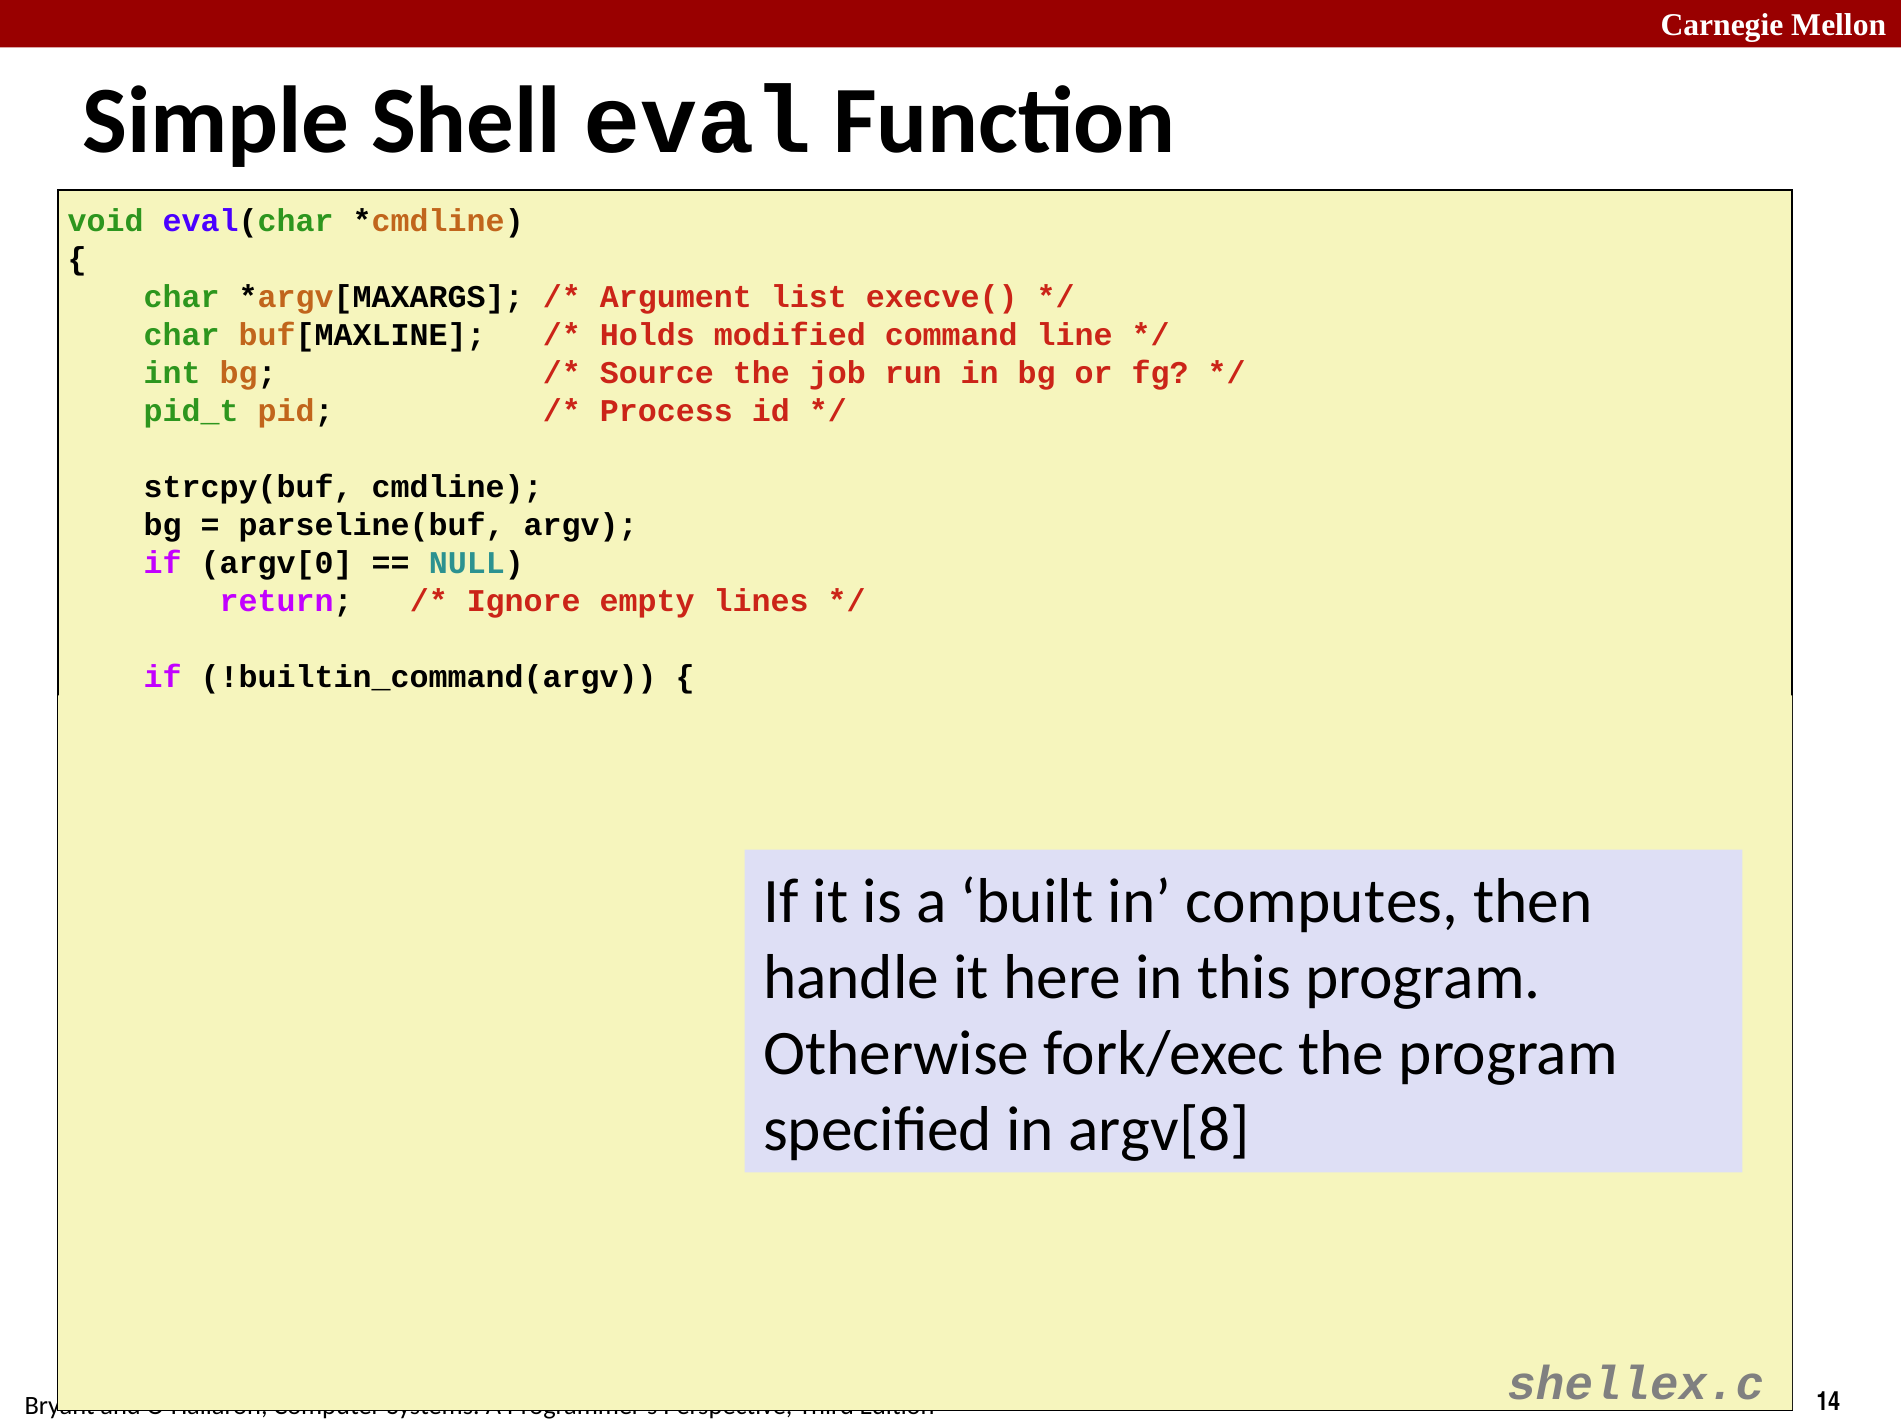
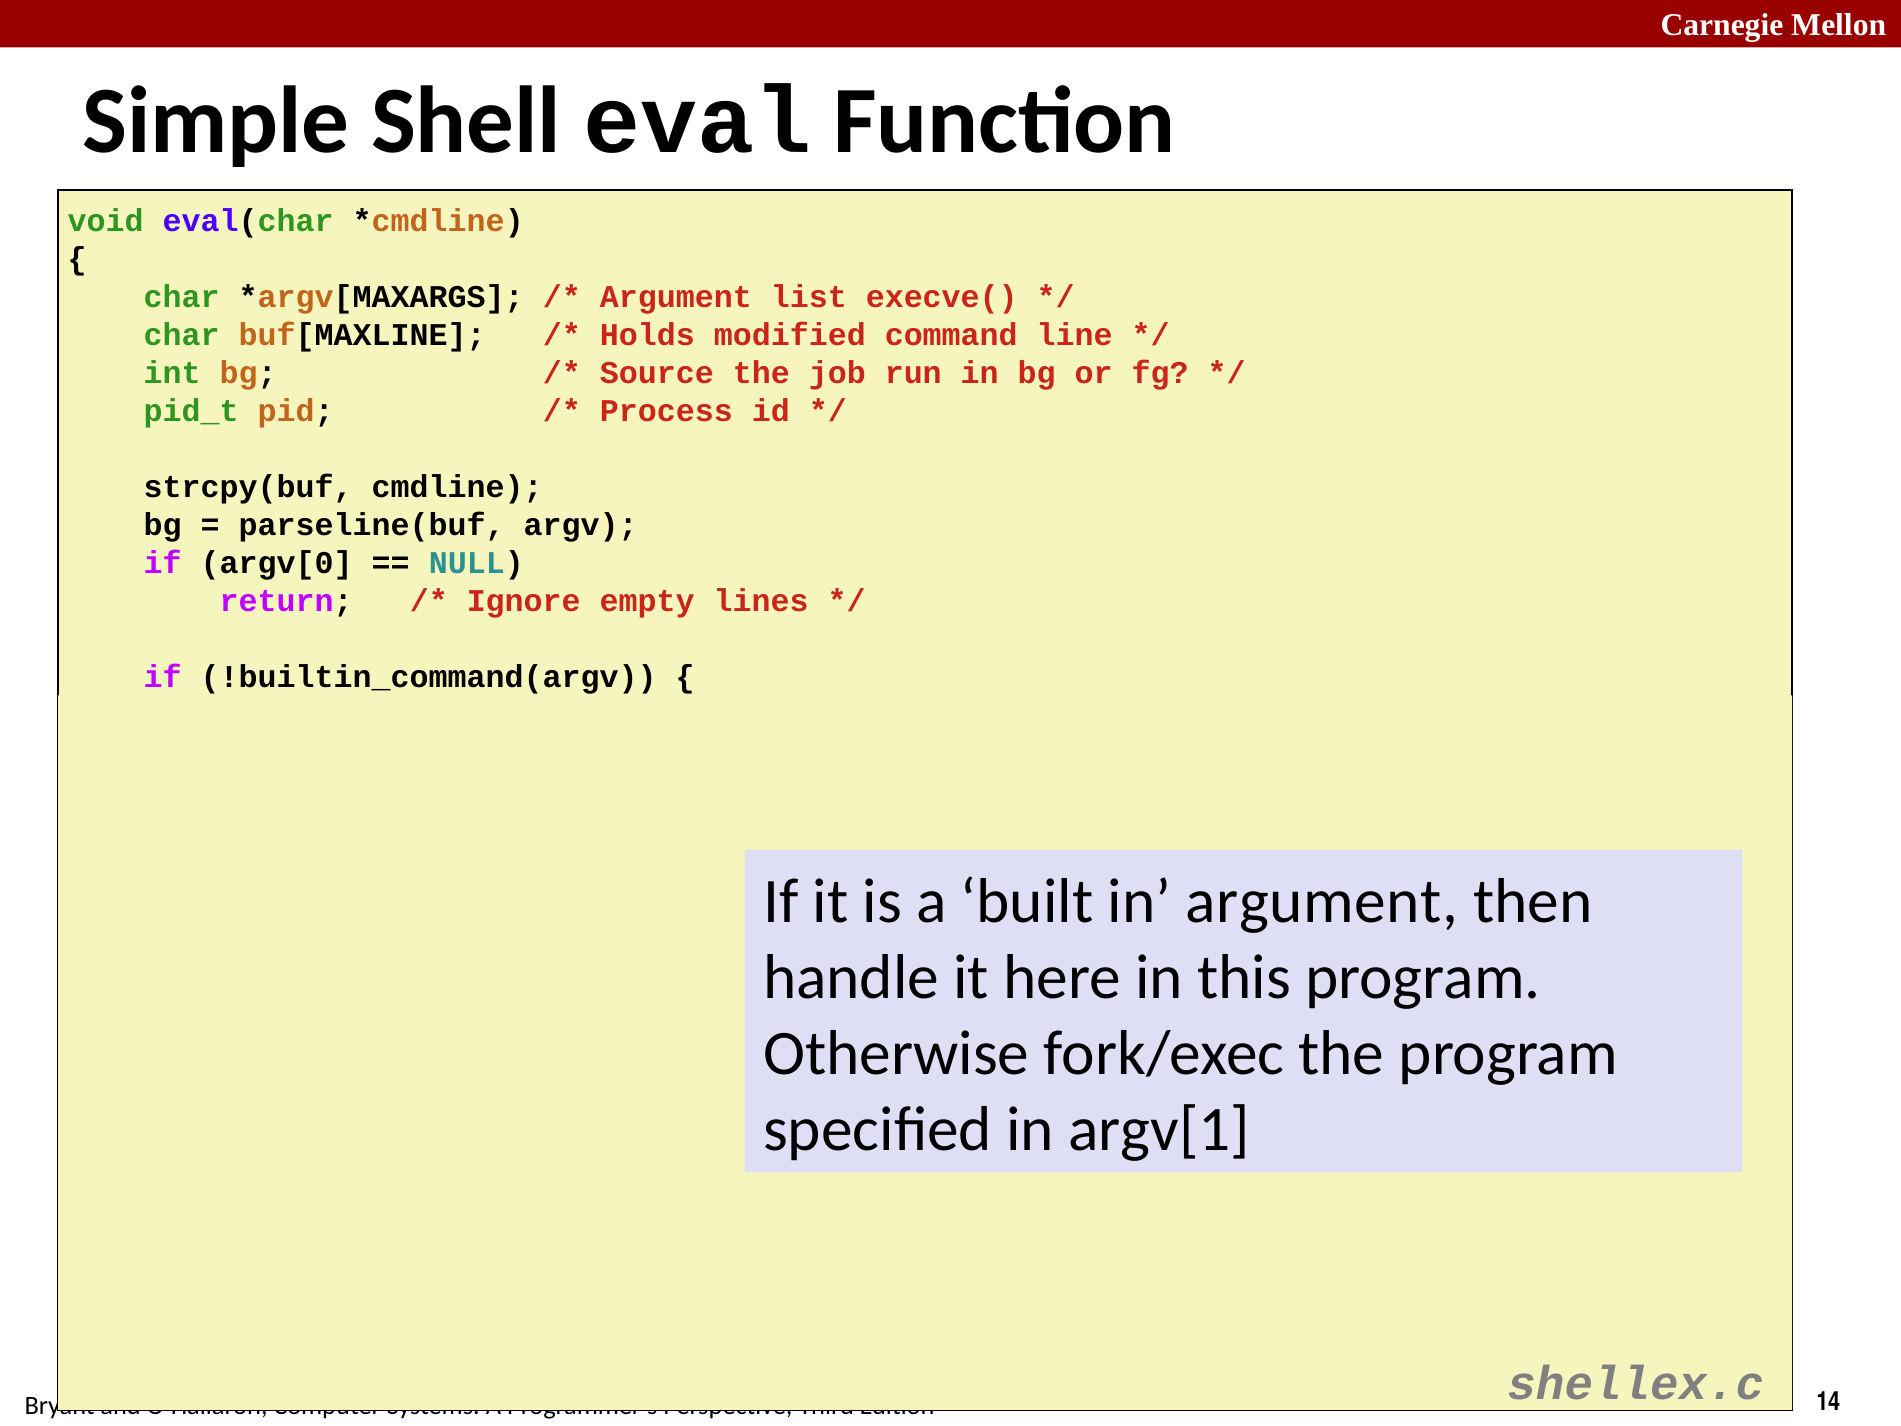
in computes: computes -> argument
argv[8: argv[8 -> argv[1
